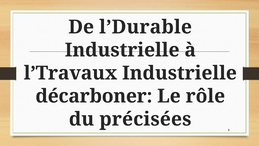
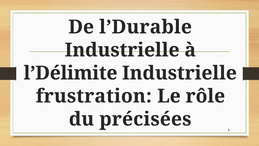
l’Travaux: l’Travaux -> l’Délimite
décarboner: décarboner -> frustration
